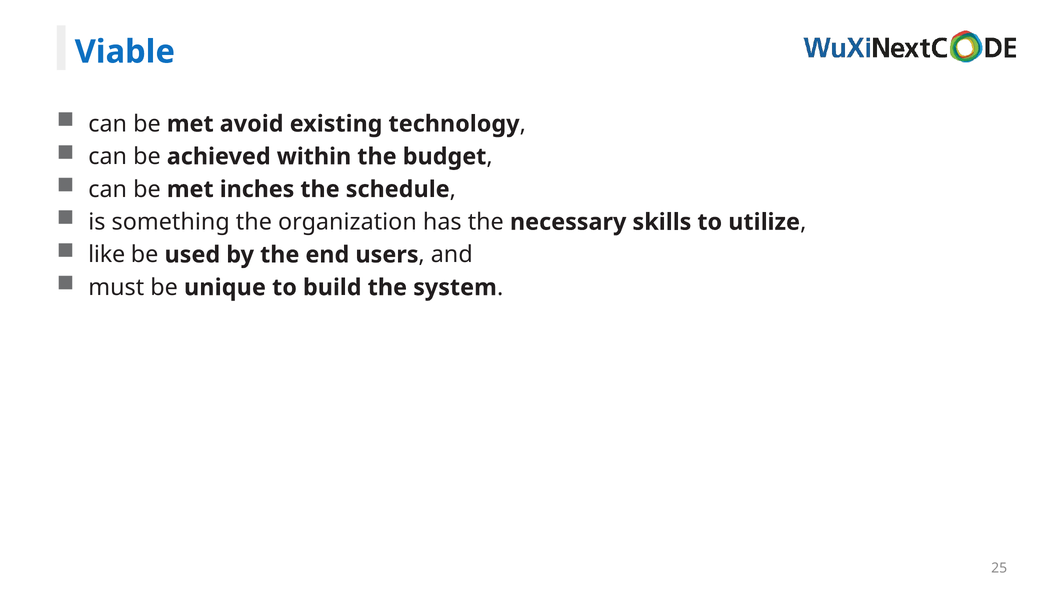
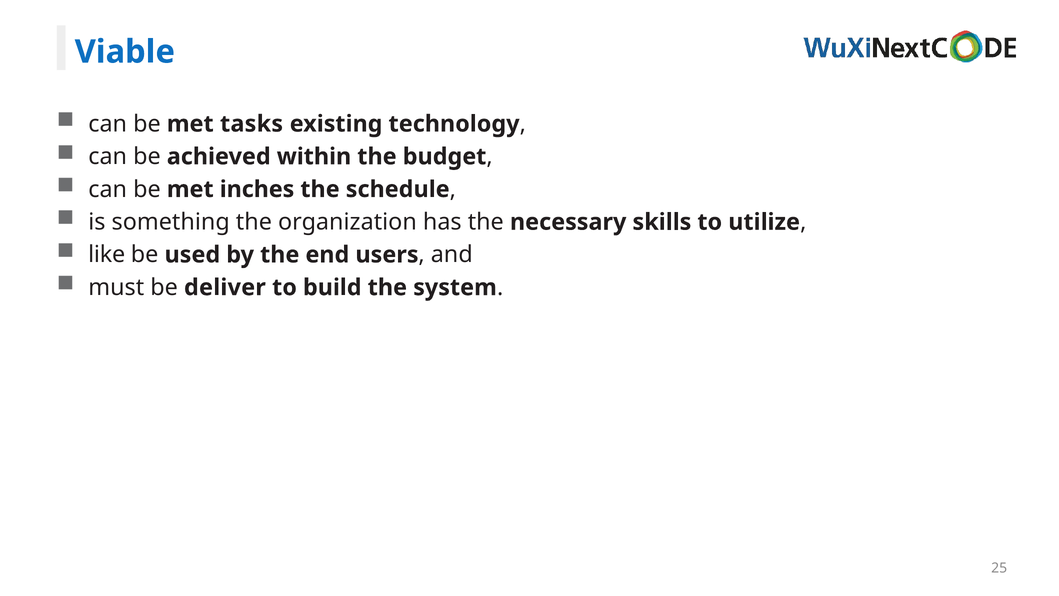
avoid: avoid -> tasks
unique: unique -> deliver
